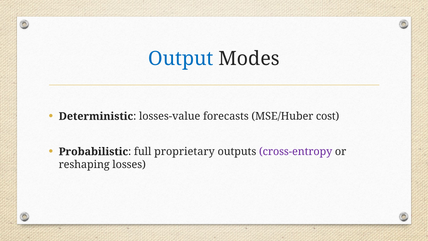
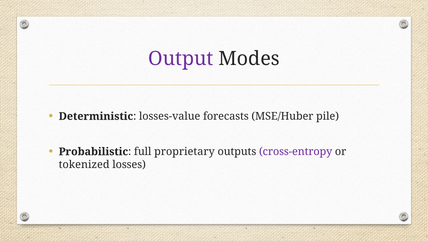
Output colour: blue -> purple
cost: cost -> pile
reshaping: reshaping -> tokenized
